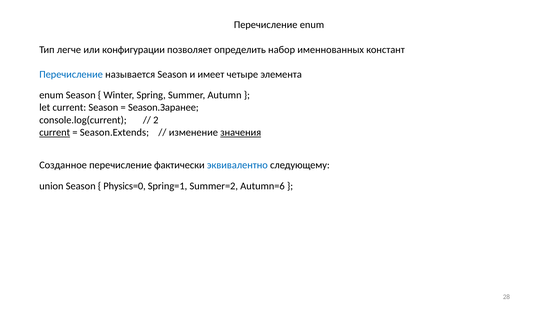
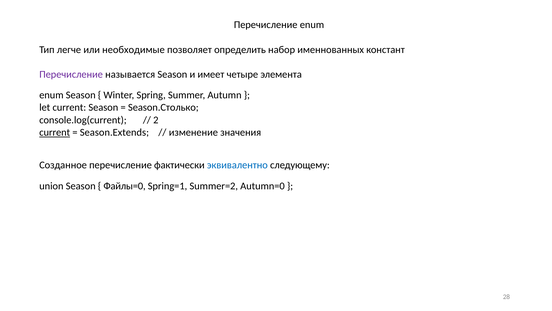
конфигурации: конфигурации -> необходимые
Перечисление at (71, 74) colour: blue -> purple
Season.Заранее: Season.Заранее -> Season.Столько
значения underline: present -> none
Physics=0: Physics=0 -> Файлы=0
Autumn=6: Autumn=6 -> Autumn=0
